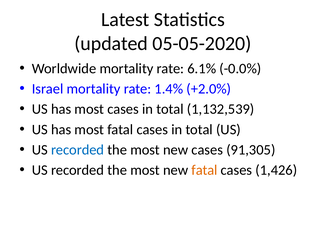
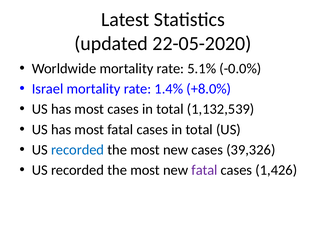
05-05-2020: 05-05-2020 -> 22-05-2020
6.1%: 6.1% -> 5.1%
+2.0%: +2.0% -> +8.0%
91,305: 91,305 -> 39,326
fatal at (204, 170) colour: orange -> purple
